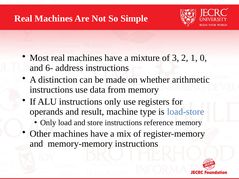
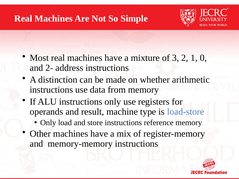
6-: 6- -> 2-
